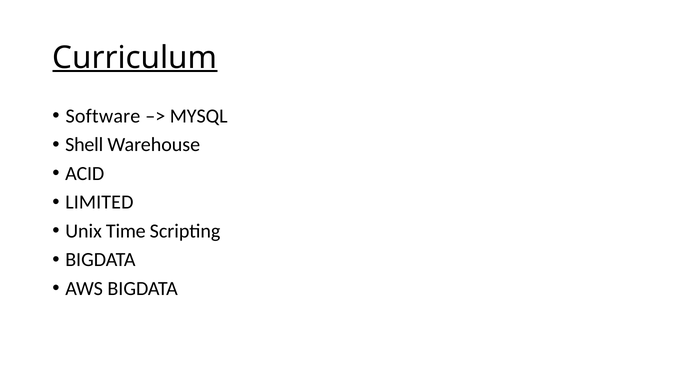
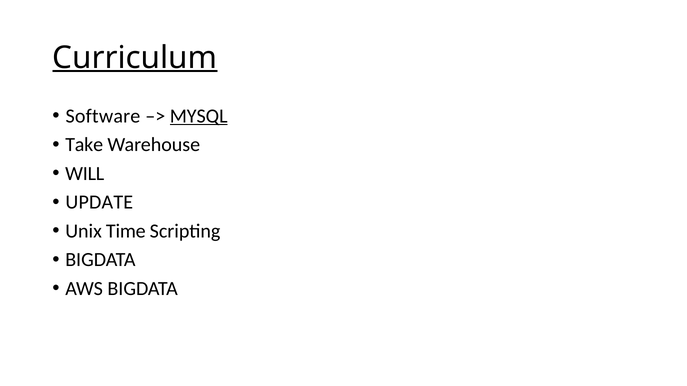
MYSQL underline: none -> present
Shell: Shell -> Take
ACID: ACID -> WILL
LIMITED: LIMITED -> UPDATE
